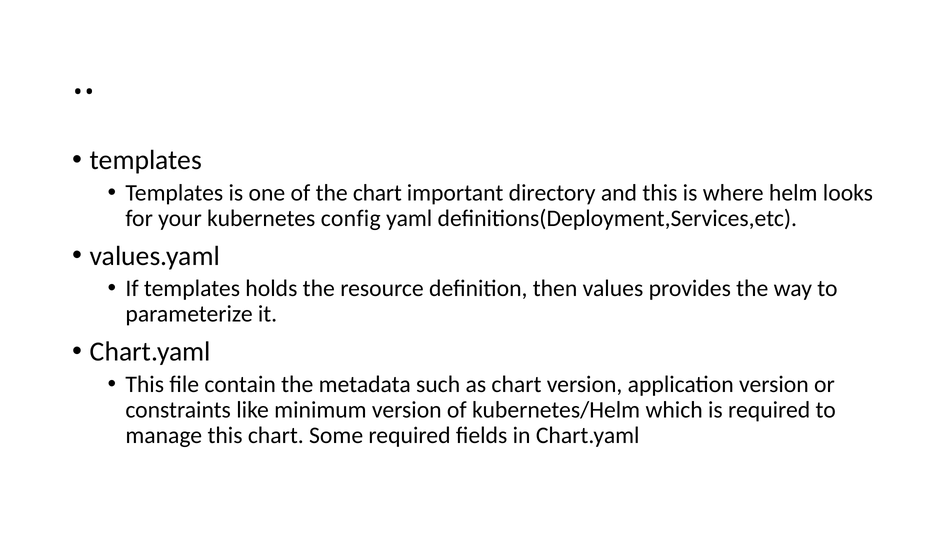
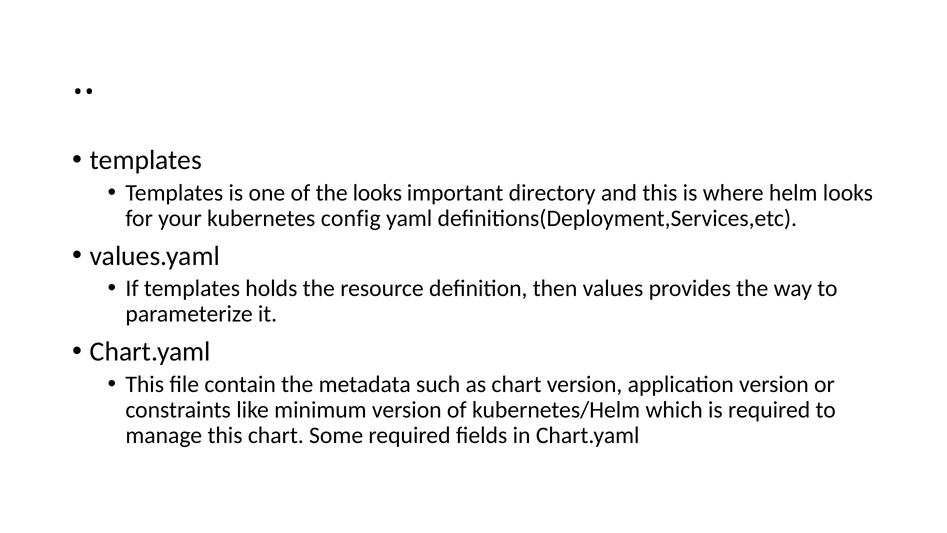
the chart: chart -> looks
